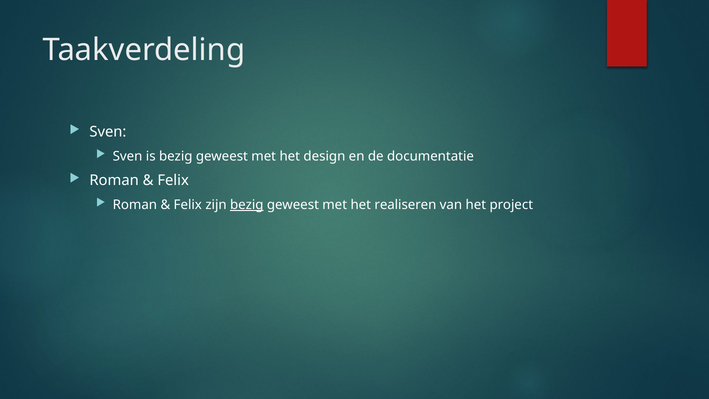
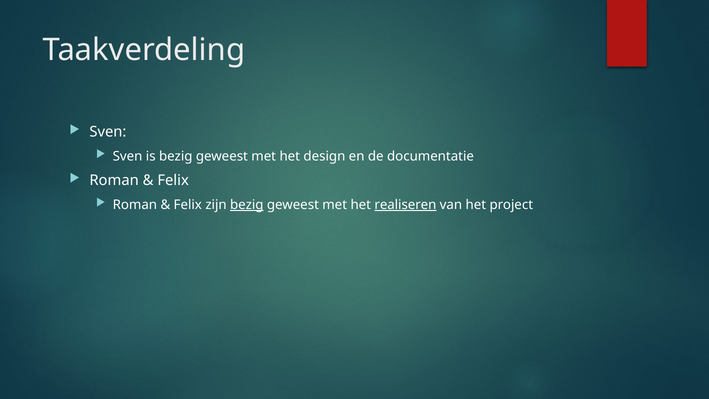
realiseren underline: none -> present
